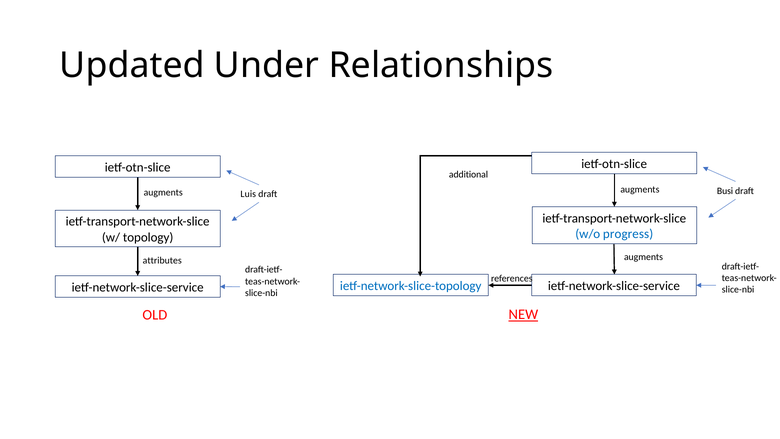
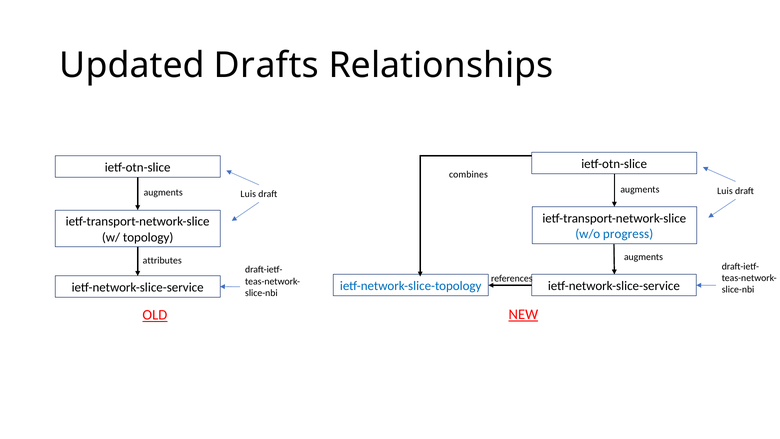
Under: Under -> Drafts
additional: additional -> combines
Busi at (725, 191): Busi -> Luis
OLD underline: none -> present
